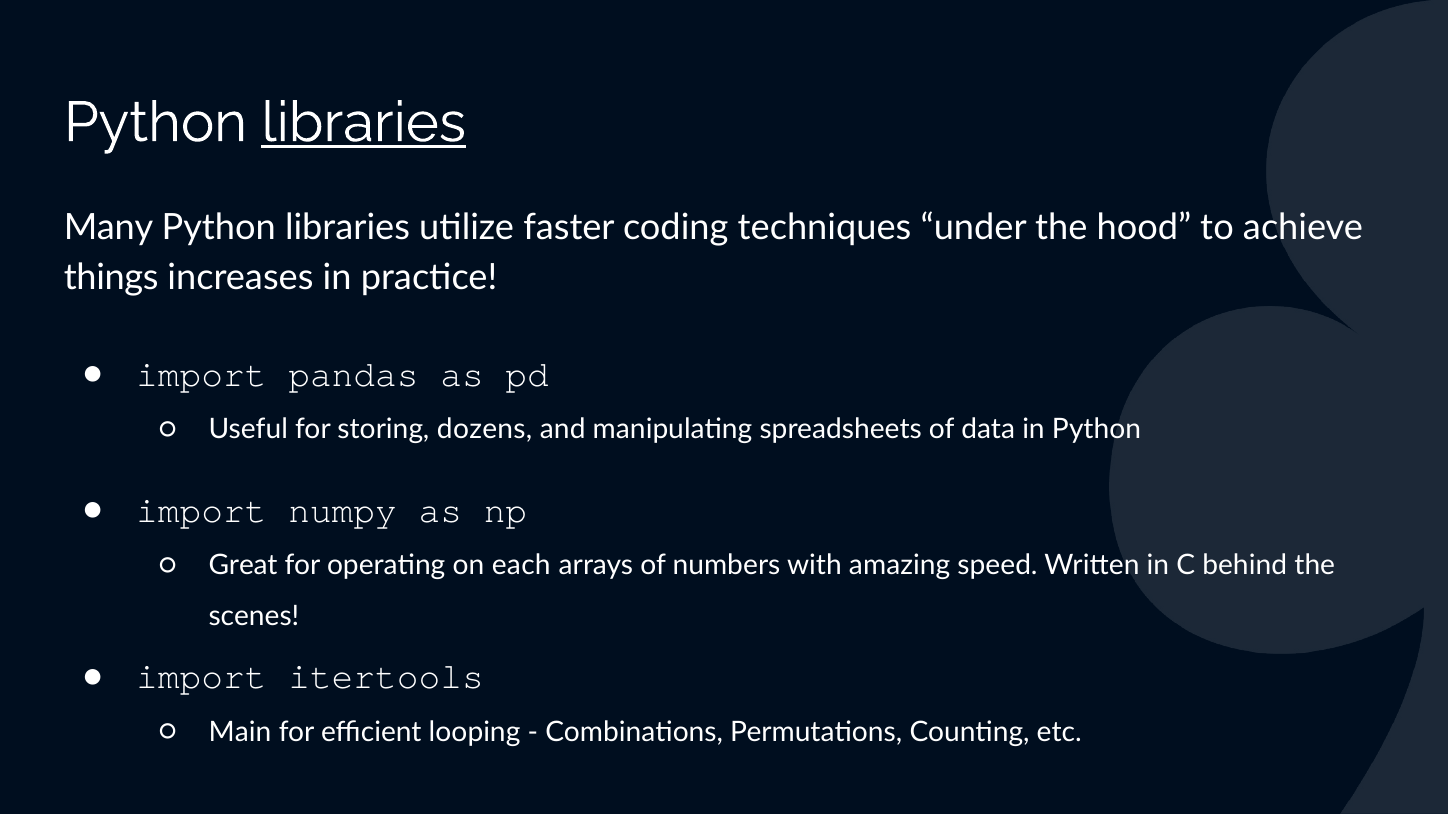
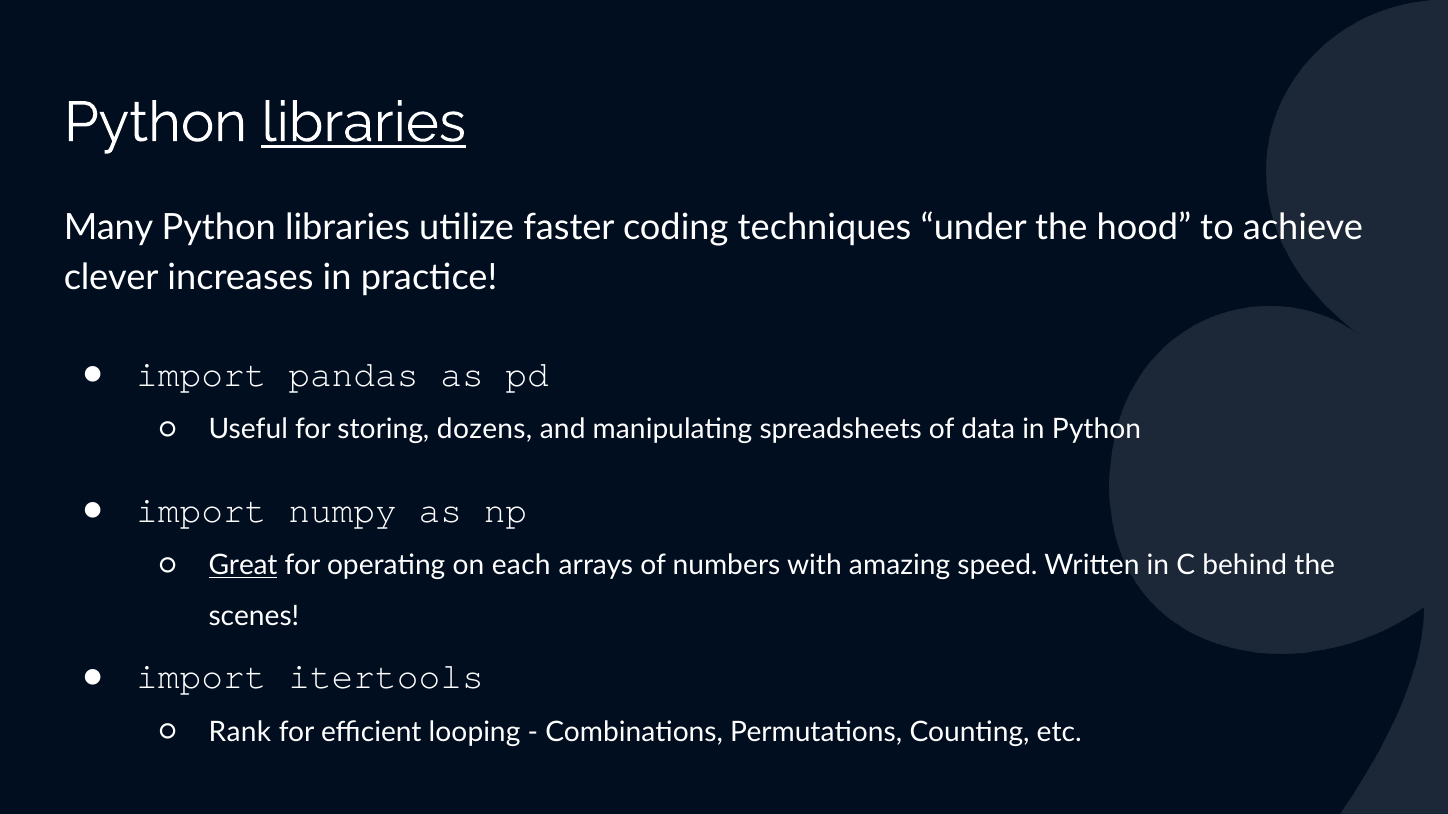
things: things -> clever
Great underline: none -> present
Main: Main -> Rank
